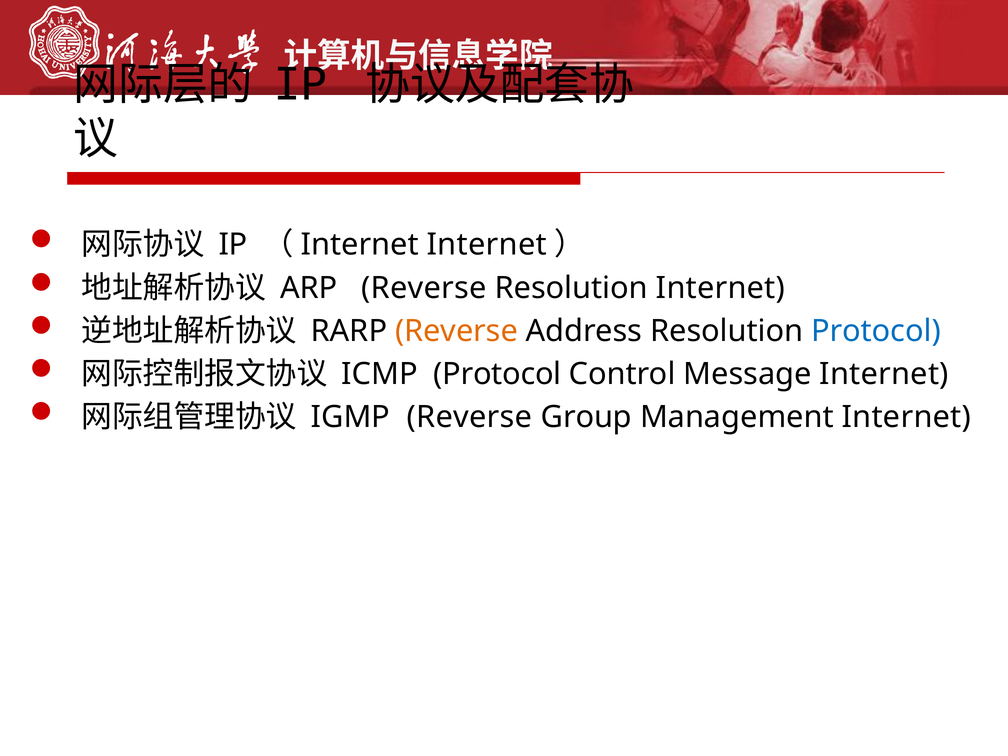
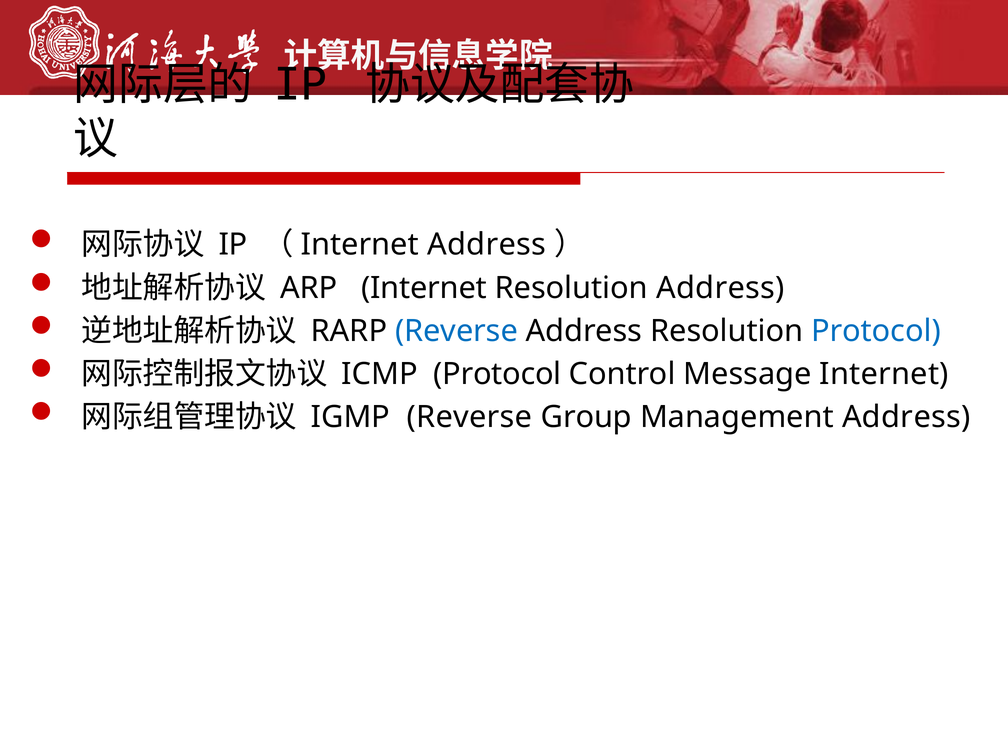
Internet Internet: Internet -> Address
ARP Reverse: Reverse -> Internet
Resolution Internet: Internet -> Address
Reverse at (456, 331) colour: orange -> blue
Management Internet: Internet -> Address
